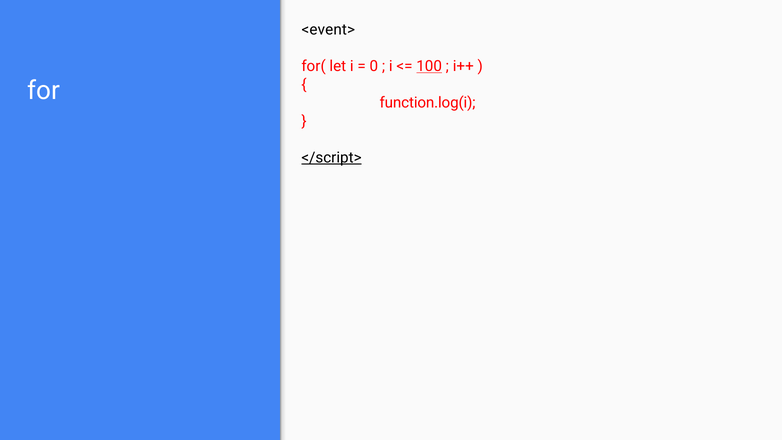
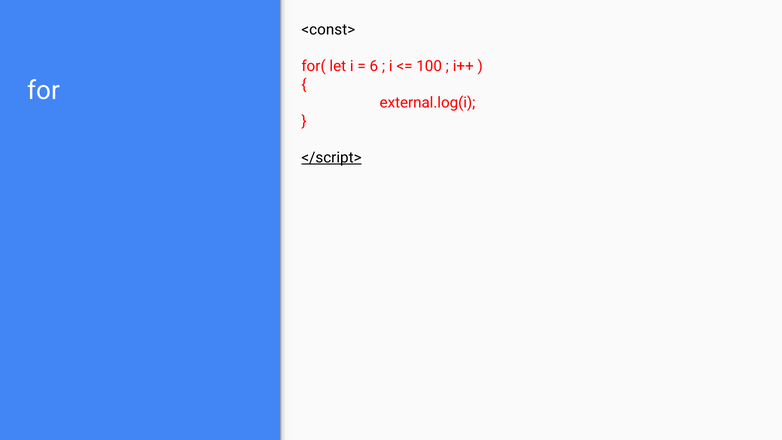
<event>: <event> -> <const>
0: 0 -> 6
100 underline: present -> none
function.log(i: function.log(i -> external.log(i
